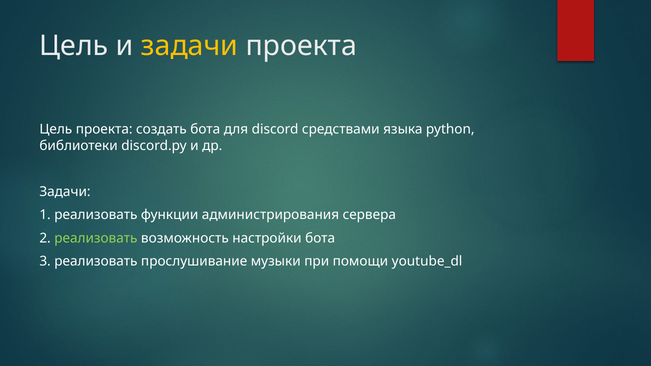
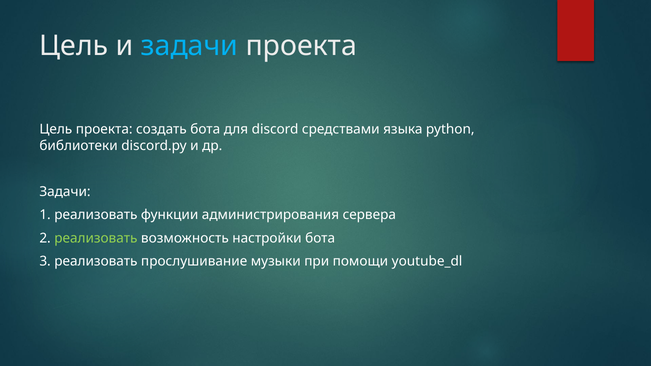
задачи at (189, 46) colour: yellow -> light blue
